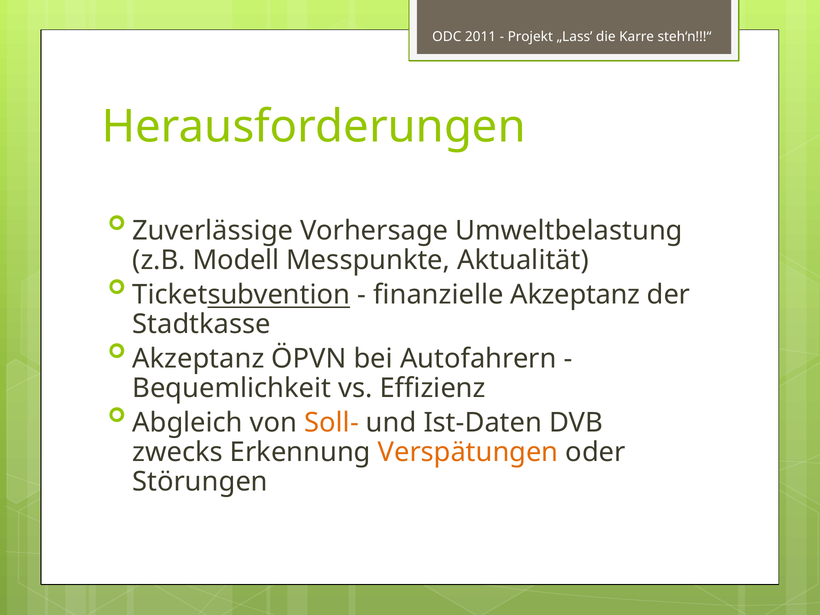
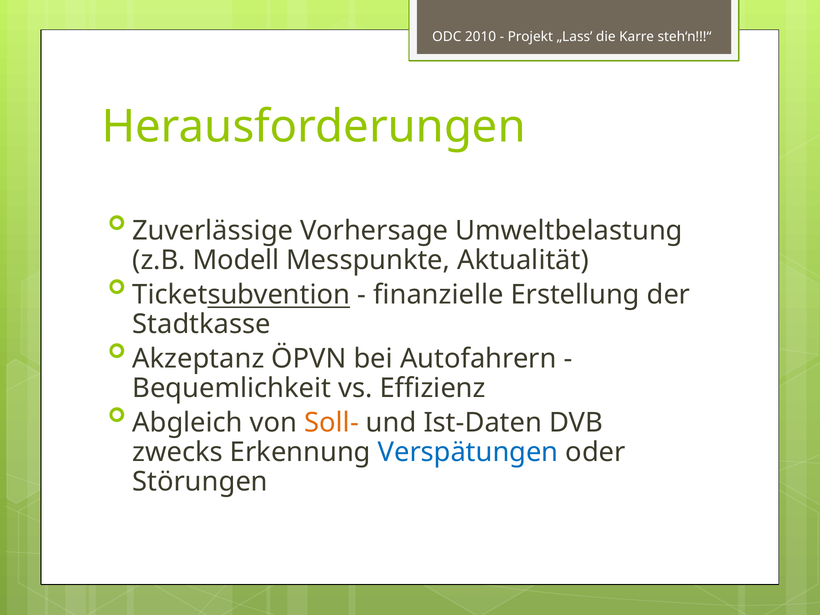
2011: 2011 -> 2010
finanzielle Akzeptanz: Akzeptanz -> Erstellung
Verspätungen colour: orange -> blue
